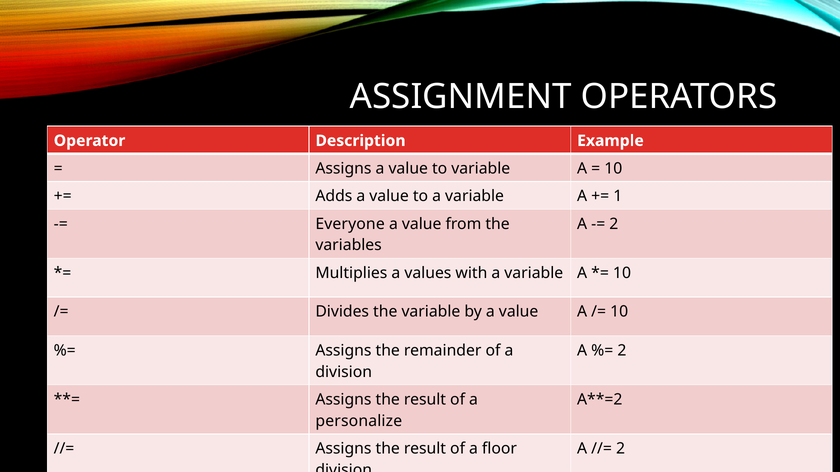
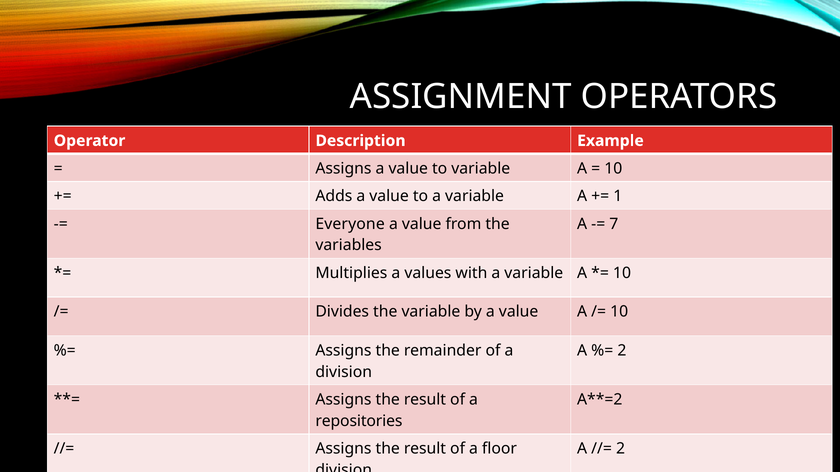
2 at (614, 224): 2 -> 7
personalize: personalize -> repositories
